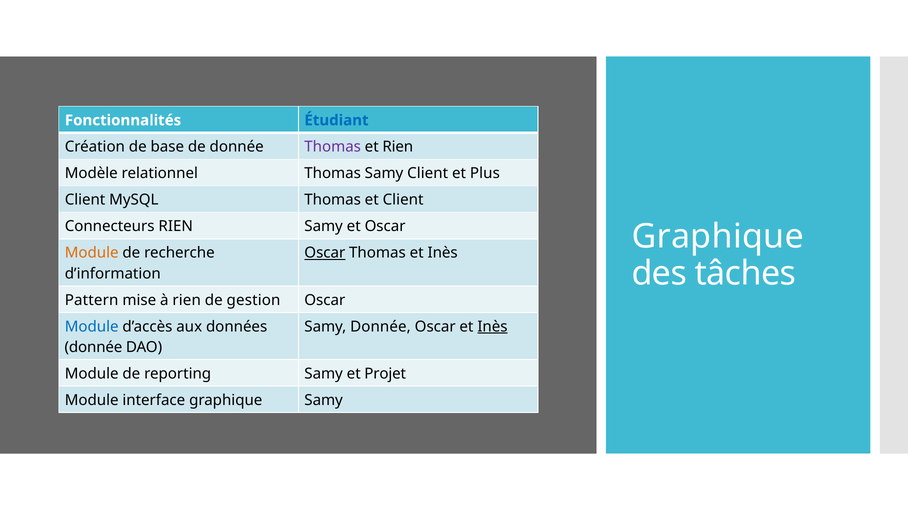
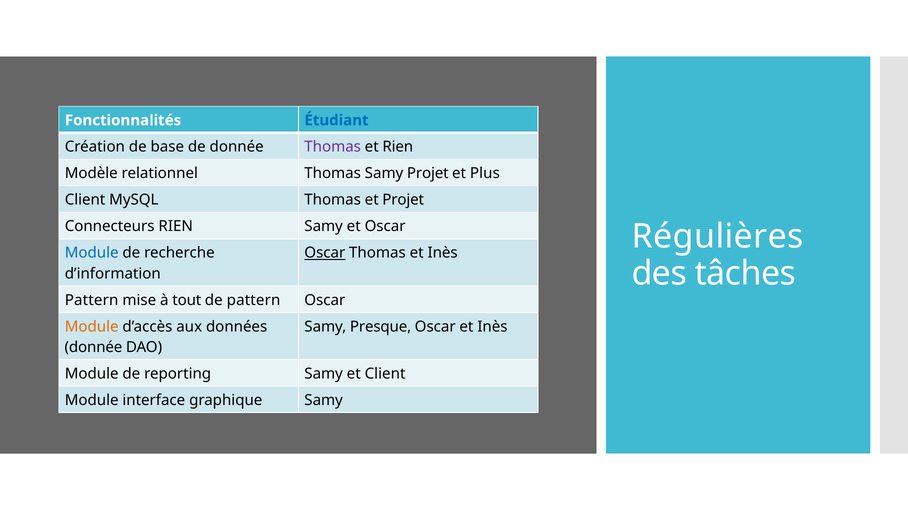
Samy Client: Client -> Projet
et Client: Client -> Projet
Graphique at (718, 236): Graphique -> Régulières
Module at (92, 253) colour: orange -> blue
à rien: rien -> tout
de gestion: gestion -> pattern
Module at (92, 326) colour: blue -> orange
Samy Donnée: Donnée -> Presque
Inès at (492, 326) underline: present -> none
et Projet: Projet -> Client
